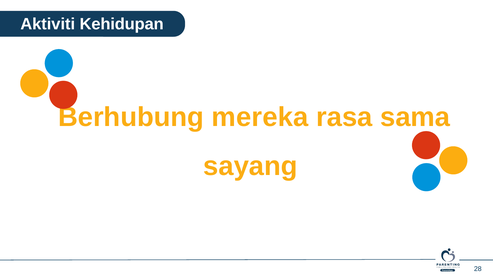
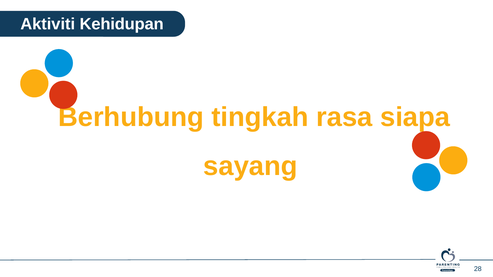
mereka: mereka -> tingkah
sama: sama -> siapa
